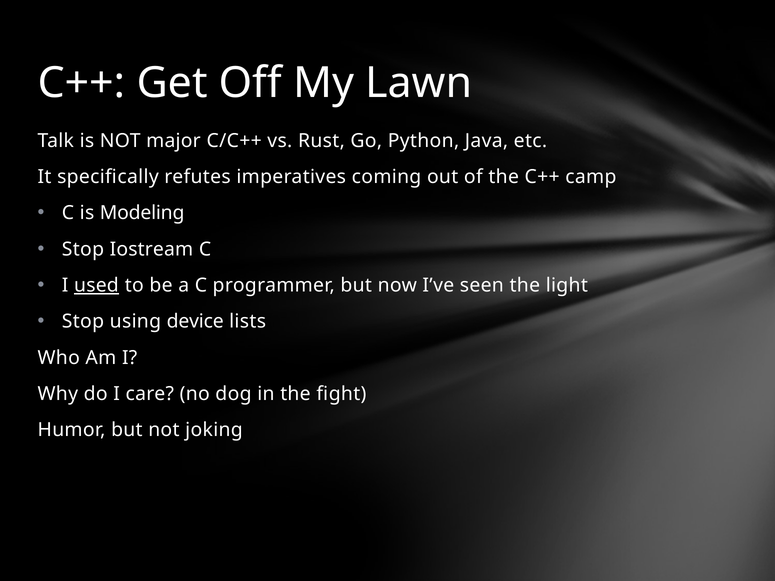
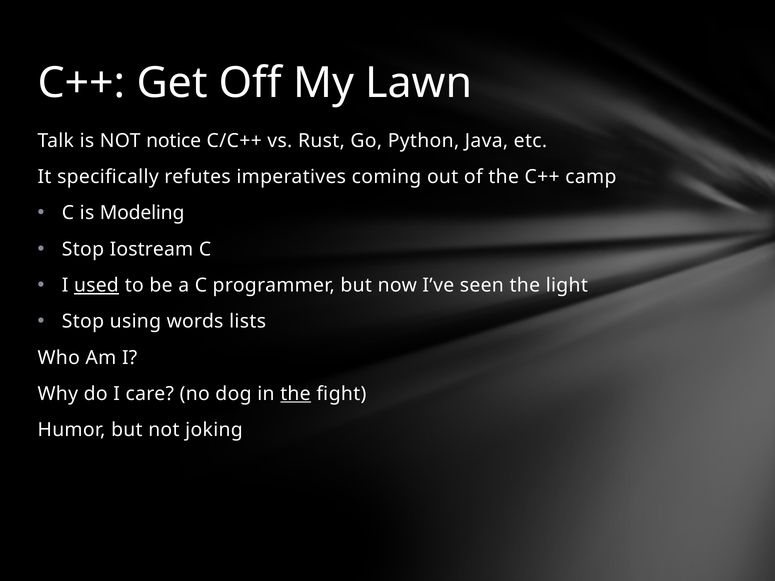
major: major -> notice
device: device -> words
the at (295, 394) underline: none -> present
